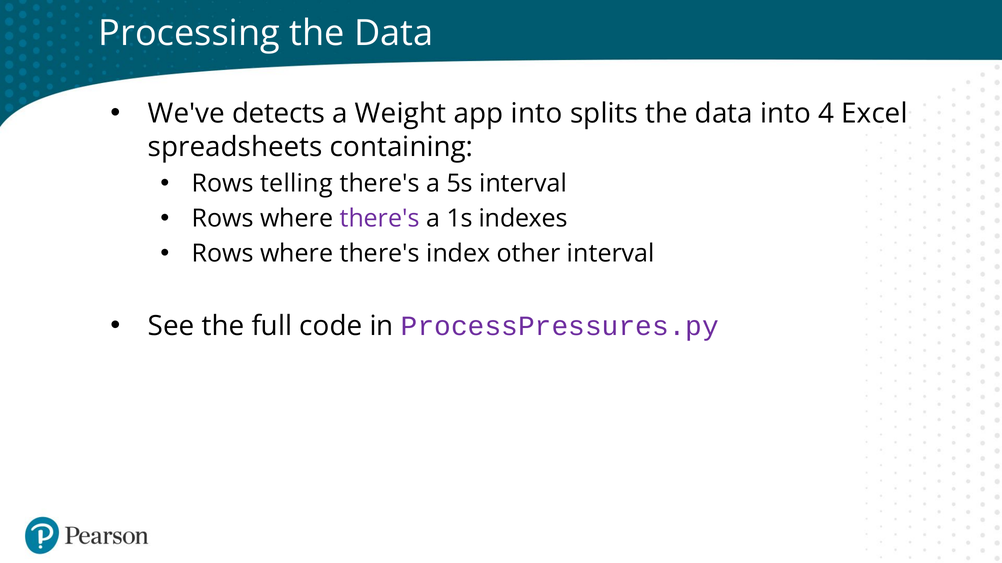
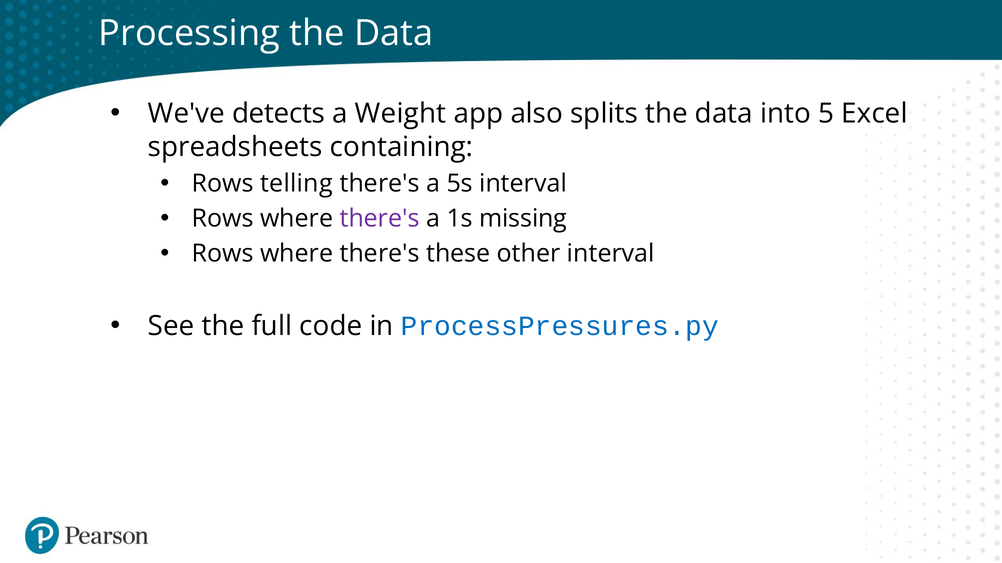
app into: into -> also
4: 4 -> 5
indexes: indexes -> missing
index: index -> these
ProcessPressures.py colour: purple -> blue
